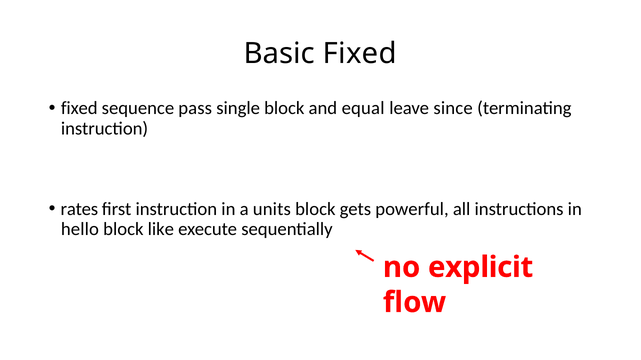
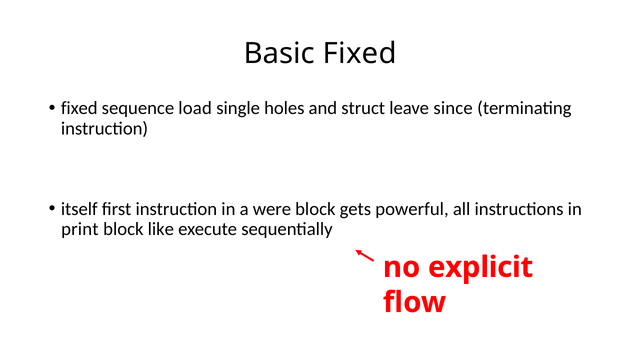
pass: pass -> load
single block: block -> holes
equal: equal -> struct
rates: rates -> itself
units: units -> were
hello: hello -> print
